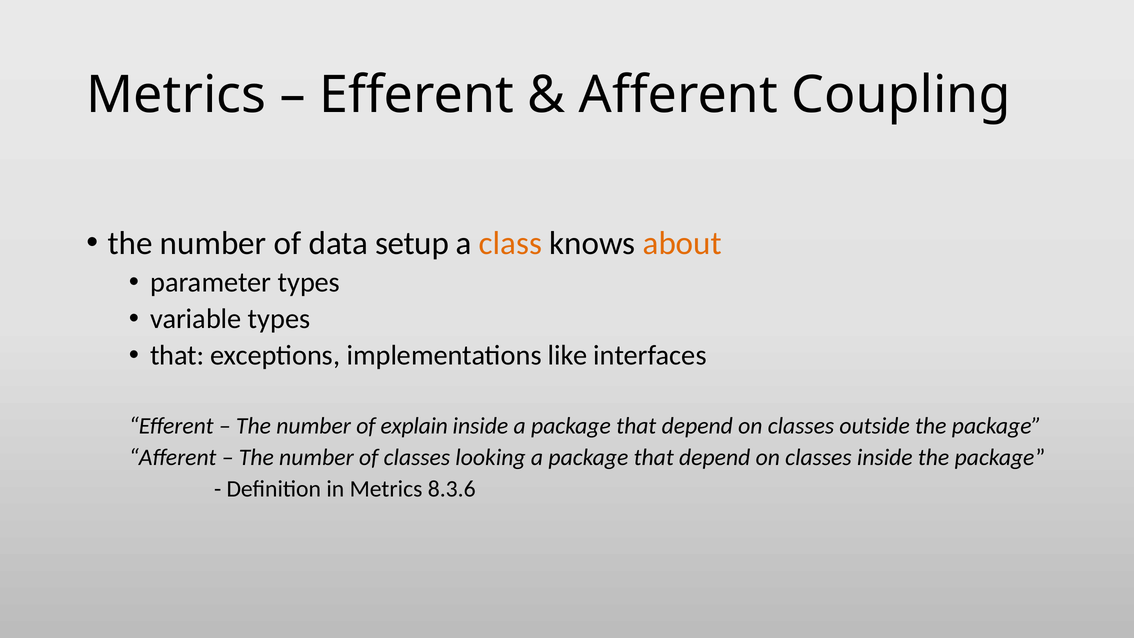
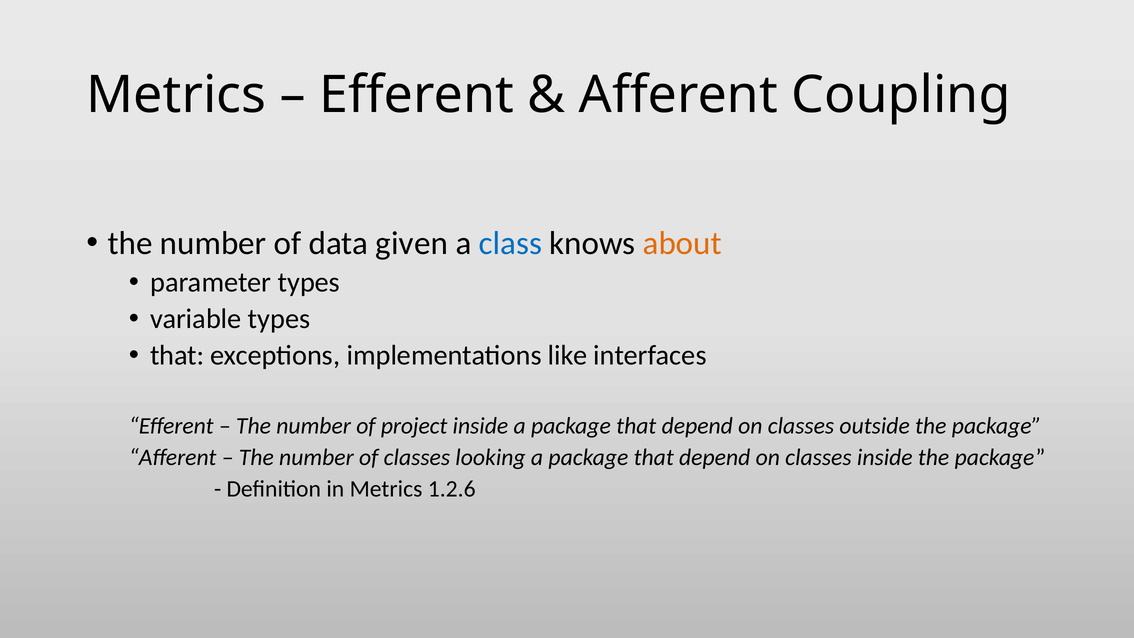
setup: setup -> given
class colour: orange -> blue
explain: explain -> project
8.3.6: 8.3.6 -> 1.2.6
